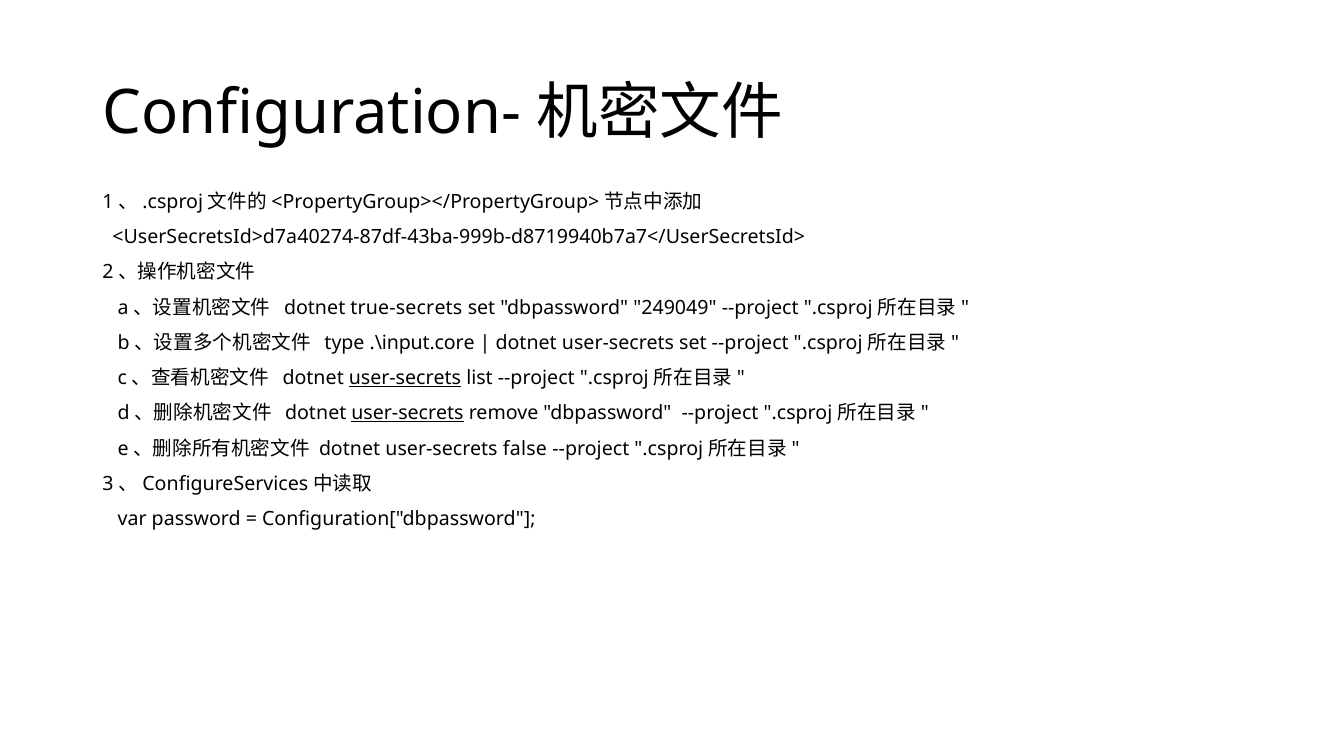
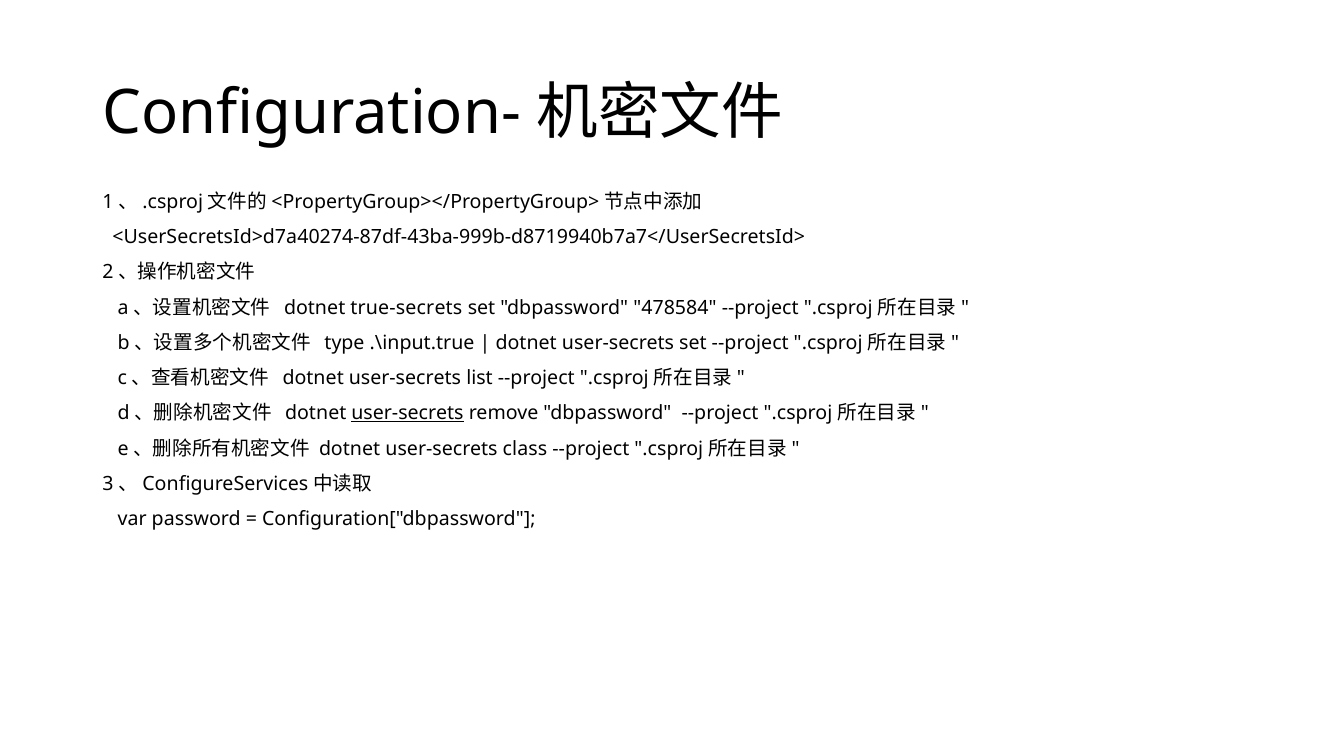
249049: 249049 -> 478584
.\input.core: .\input.core -> .\input.true
user-secrets at (405, 378) underline: present -> none
false: false -> class
